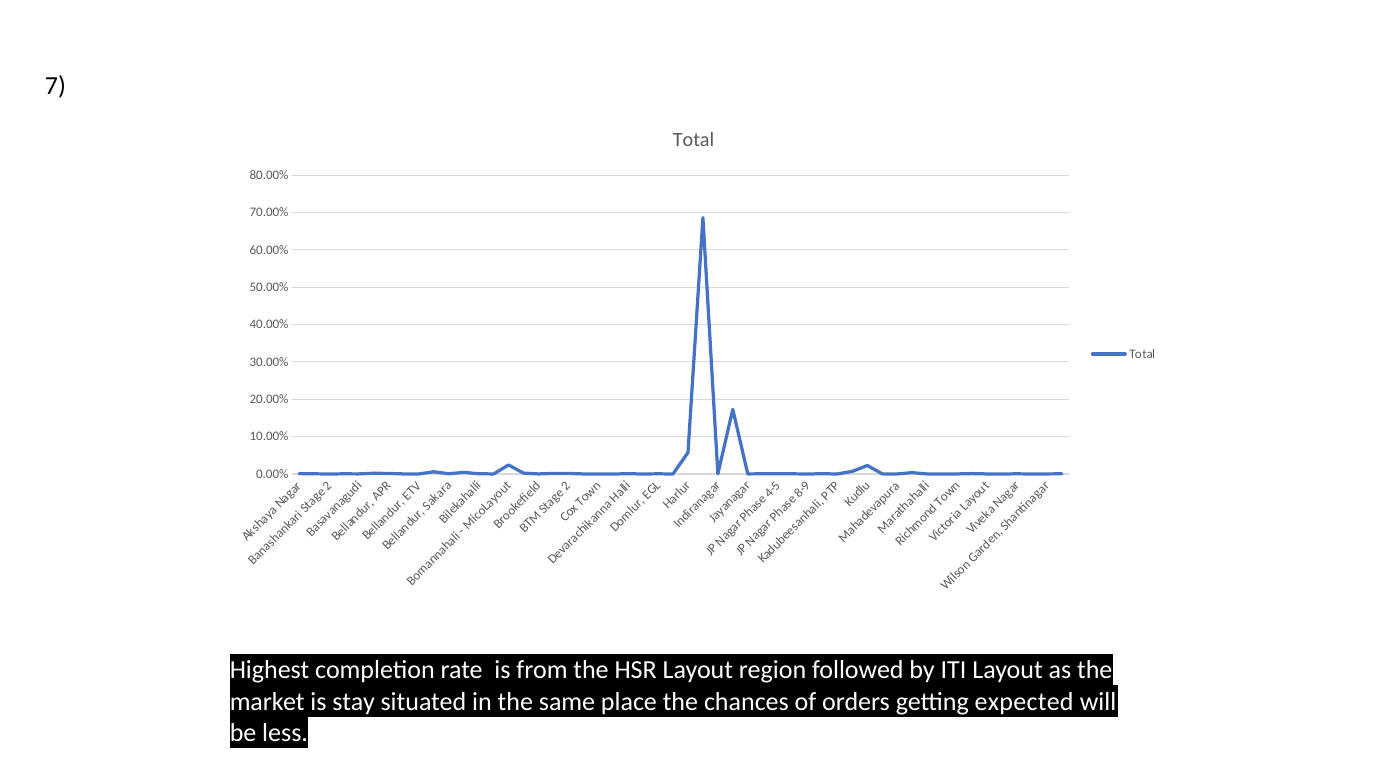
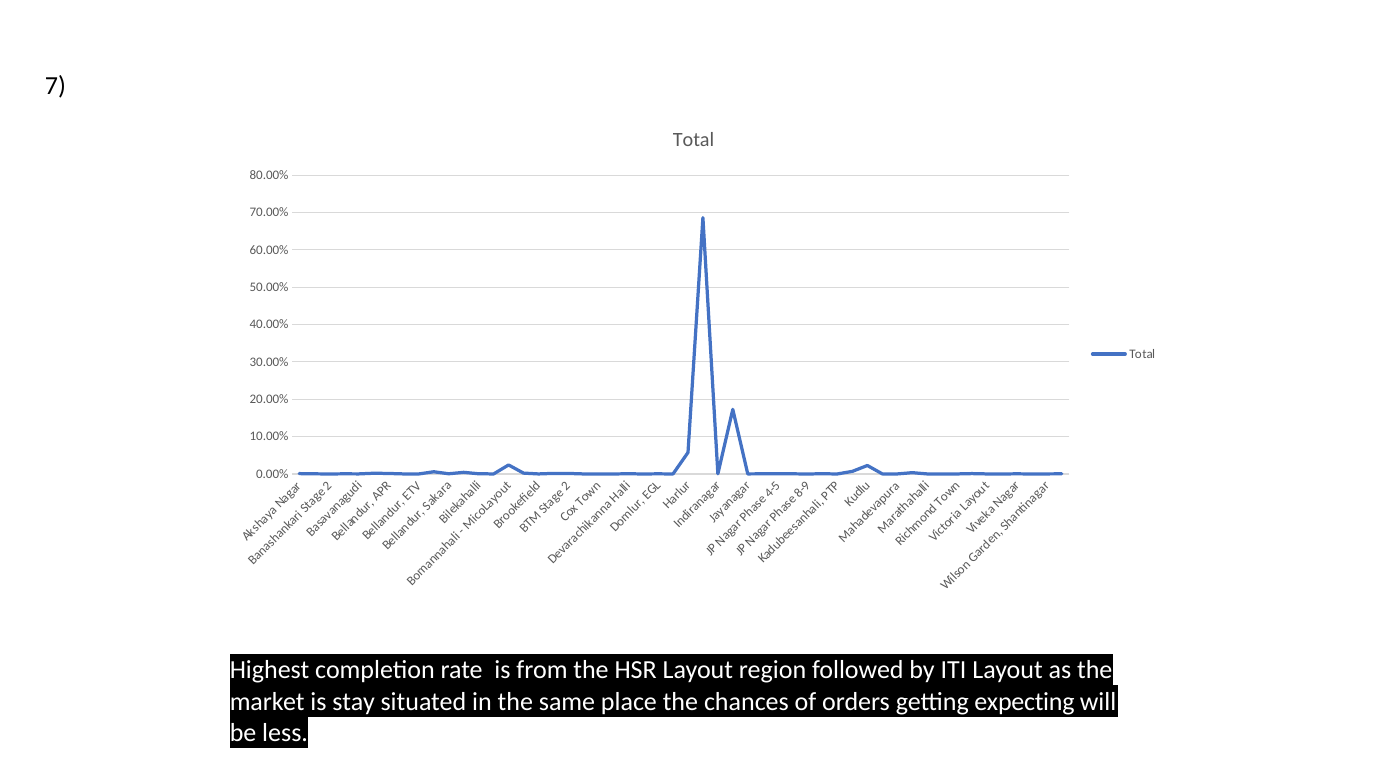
expected: expected -> expecting
